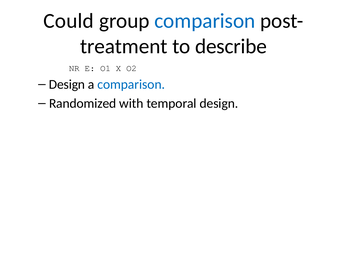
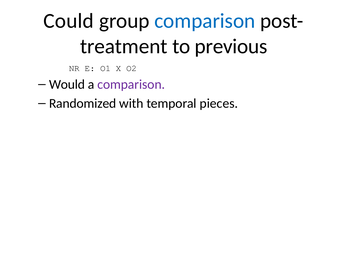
describe: describe -> previous
Design at (67, 85): Design -> Would
comparison at (131, 85) colour: blue -> purple
temporal design: design -> pieces
